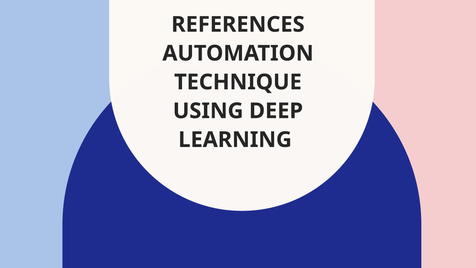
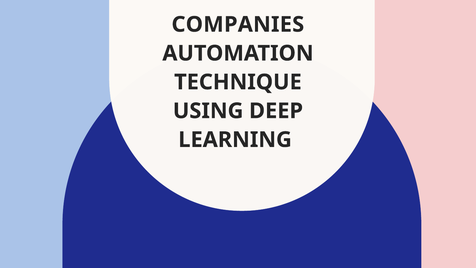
REFERENCES: REFERENCES -> COMPANIES
